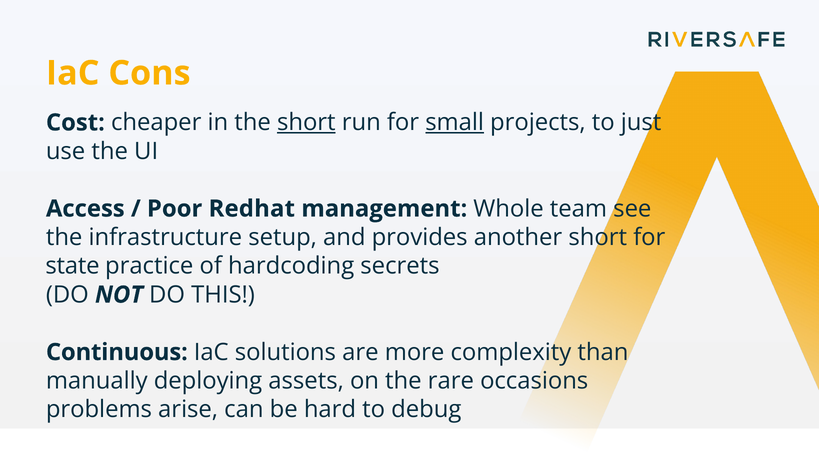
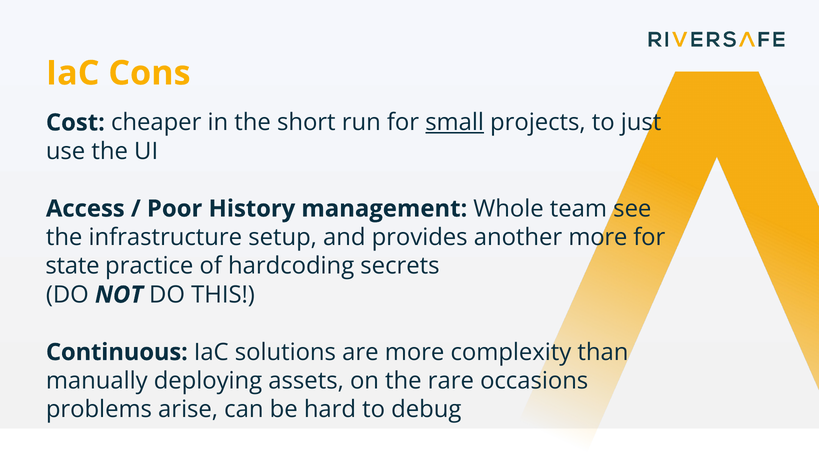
short at (306, 123) underline: present -> none
Redhat: Redhat -> History
another short: short -> more
